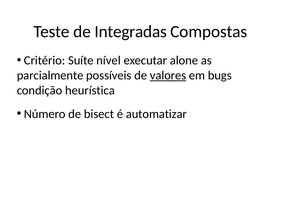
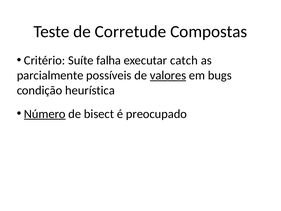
Integradas: Integradas -> Corretude
nível: nível -> falha
alone: alone -> catch
Número underline: none -> present
automatizar: automatizar -> preocupado
